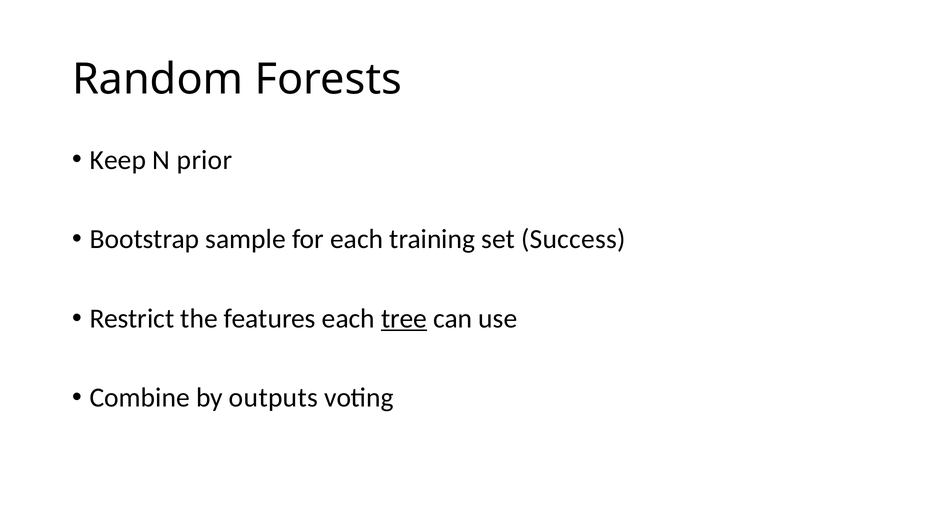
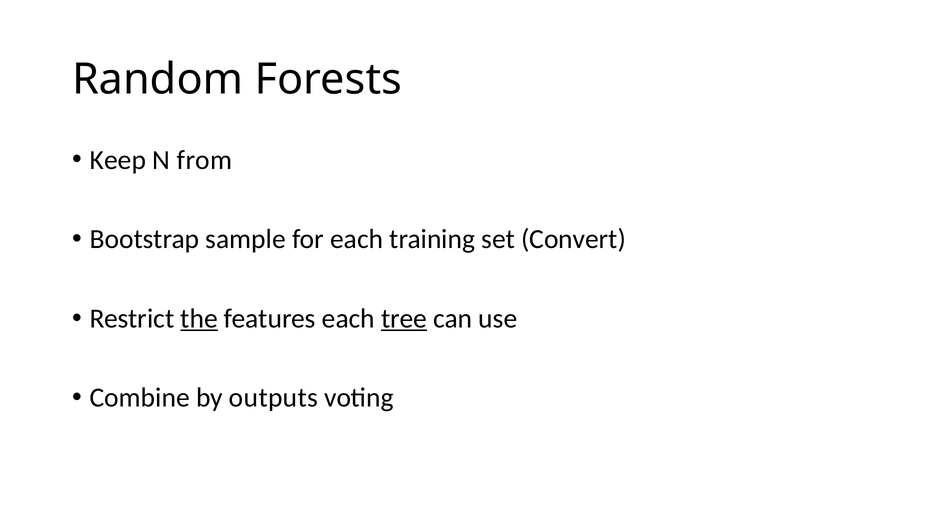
prior: prior -> from
Success: Success -> Convert
the underline: none -> present
